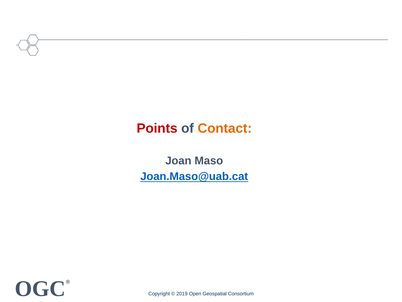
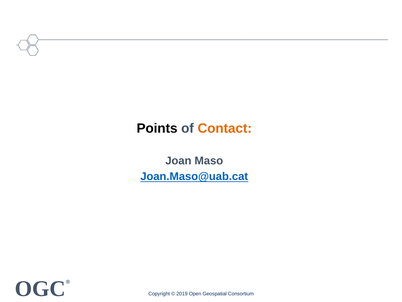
Points colour: red -> black
